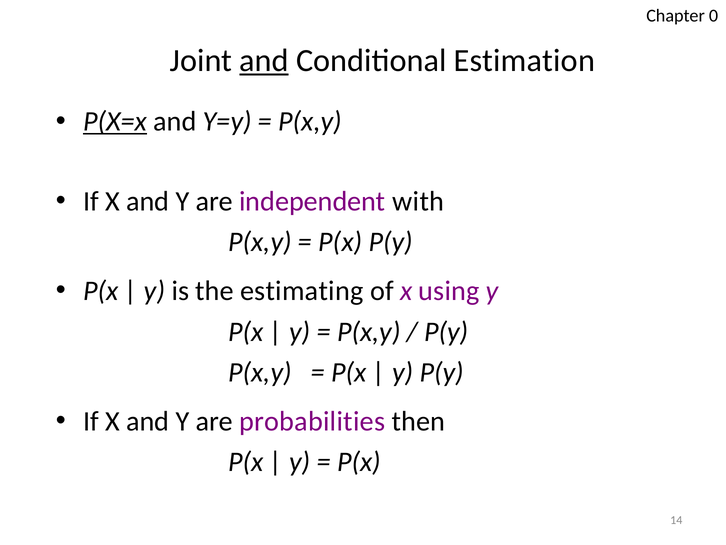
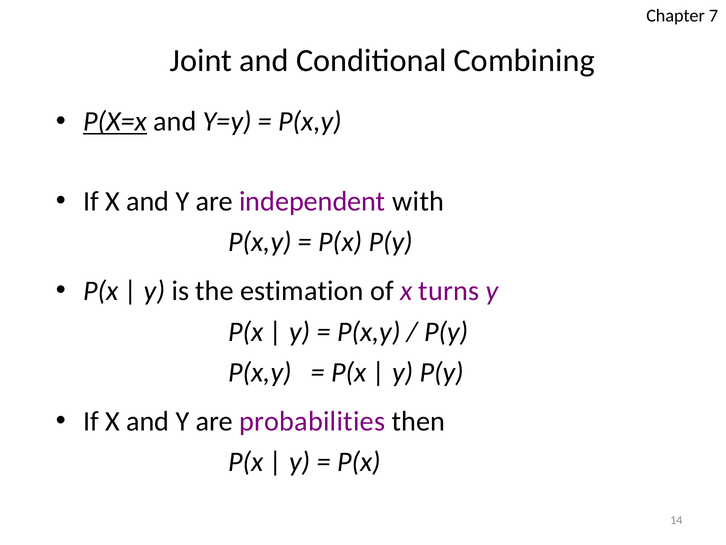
0: 0 -> 7
and at (264, 60) underline: present -> none
Estimation: Estimation -> Combining
estimating: estimating -> estimation
using: using -> turns
